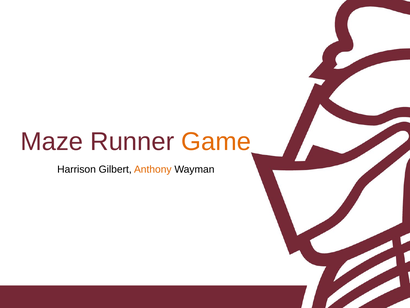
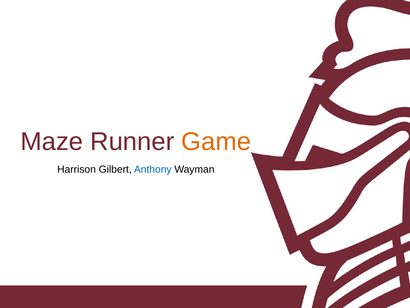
Anthony colour: orange -> blue
